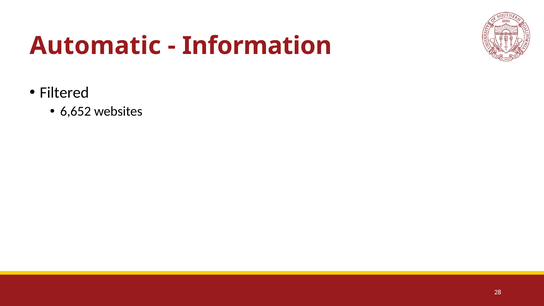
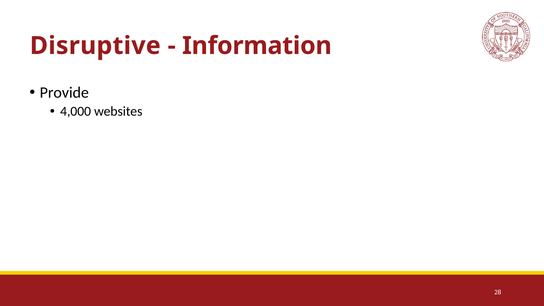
Automatic: Automatic -> Disruptive
Filtered: Filtered -> Provide
6,652: 6,652 -> 4,000
